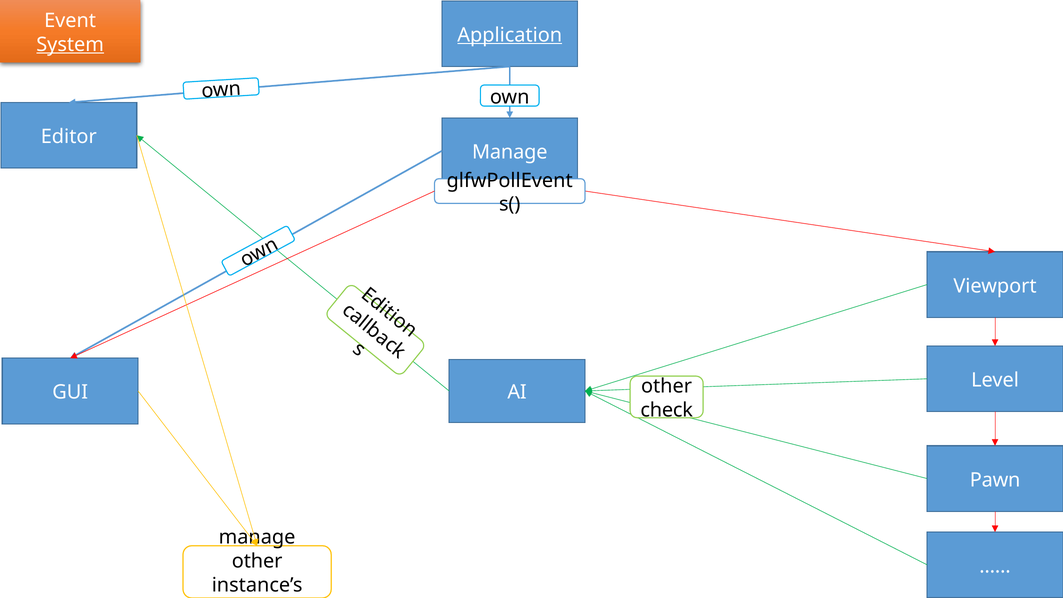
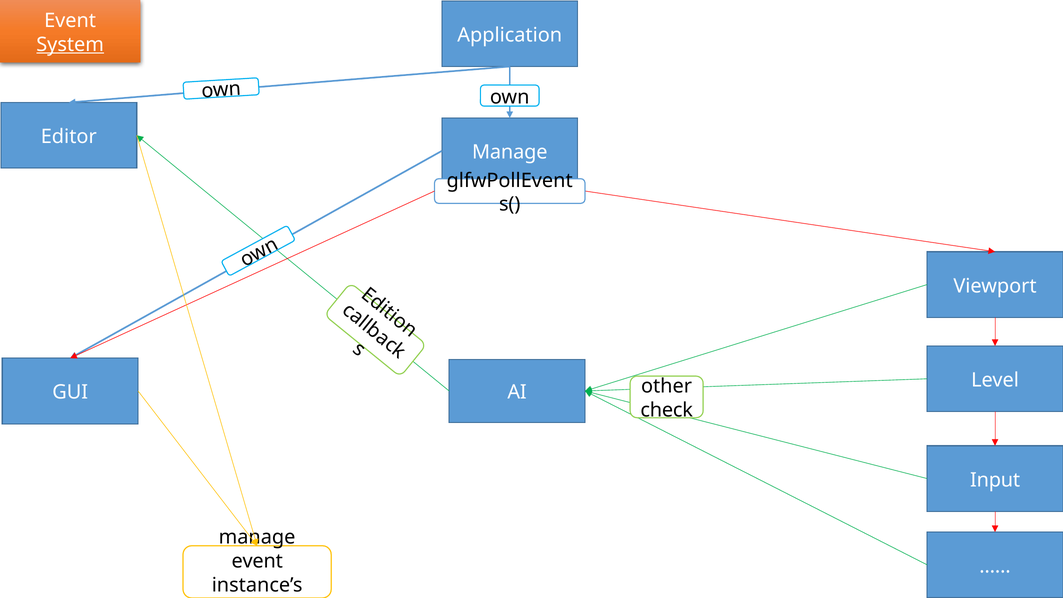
Application underline: present -> none
Pawn: Pawn -> Input
other at (257, 561): other -> event
